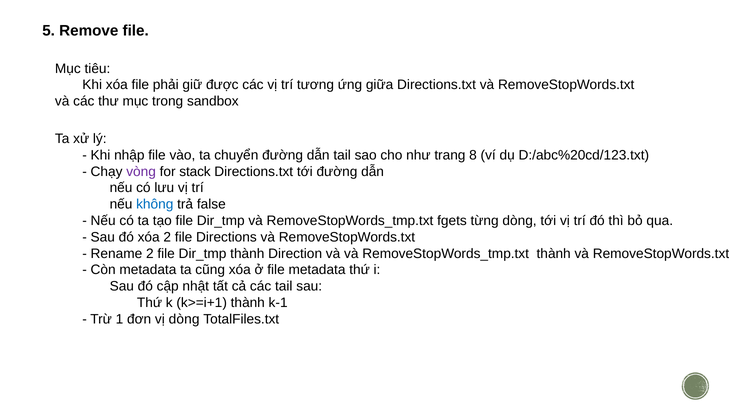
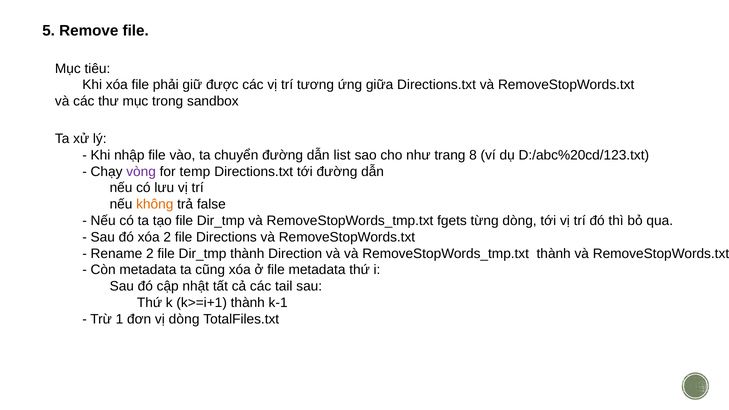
dẫn tail: tail -> list
stack: stack -> temp
không colour: blue -> orange
